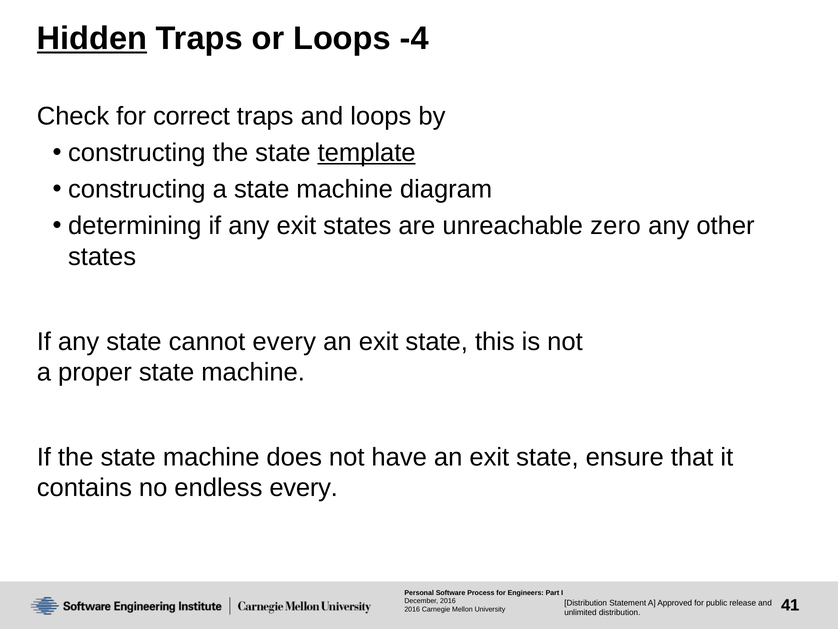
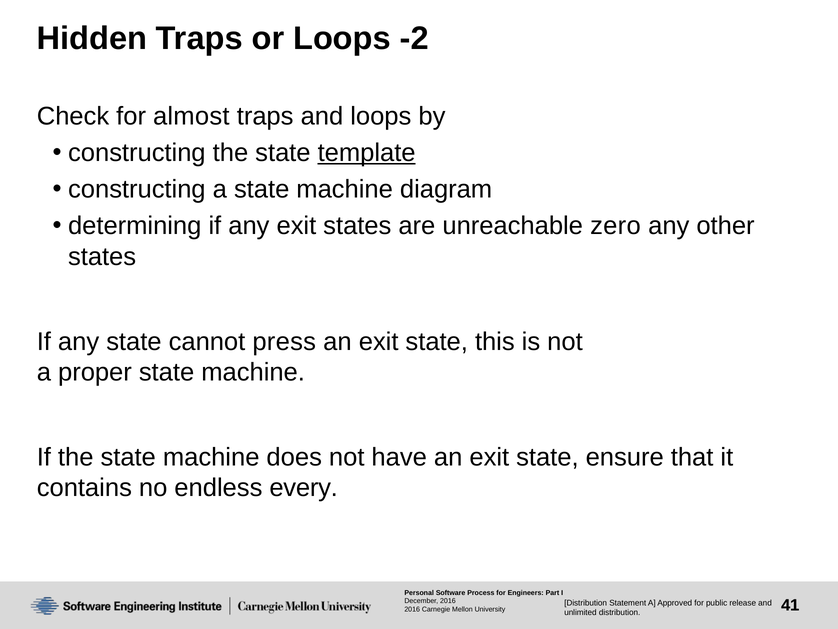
Hidden underline: present -> none
-4: -4 -> -2
correct: correct -> almost
cannot every: every -> press
